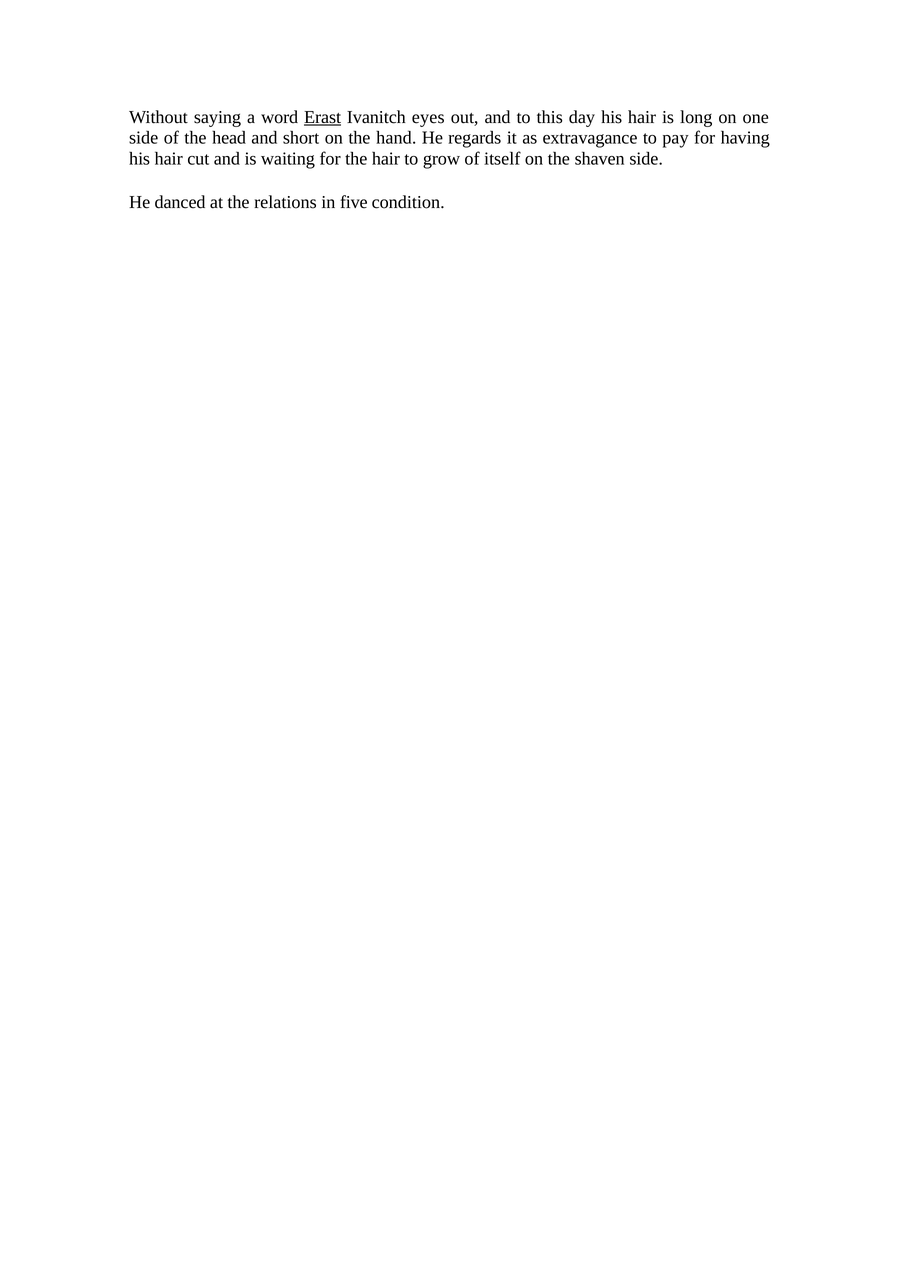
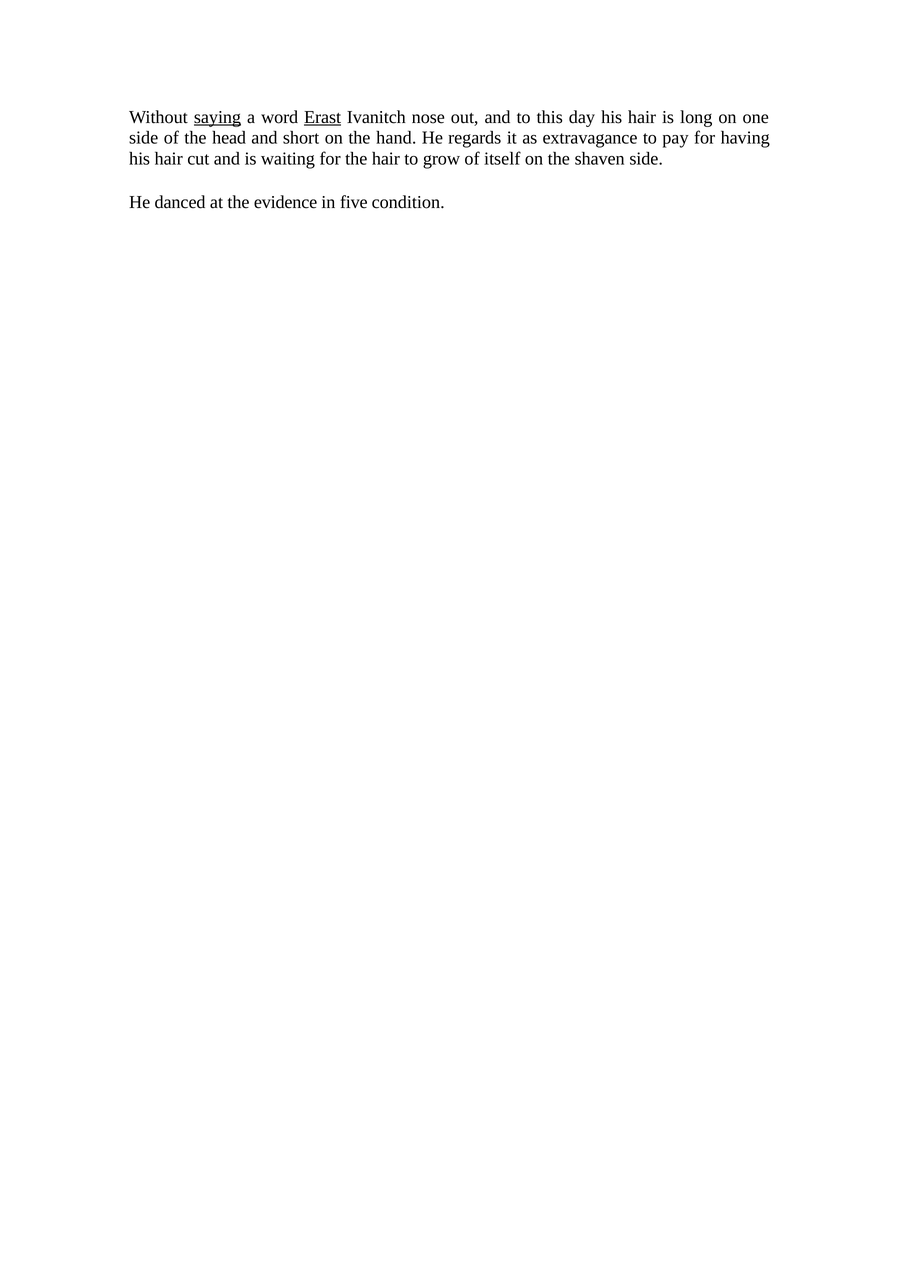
saying underline: none -> present
eyes: eyes -> nose
relations: relations -> evidence
